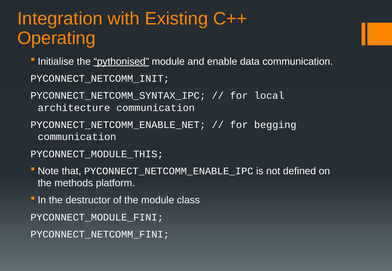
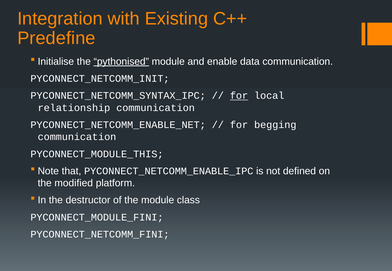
Operating: Operating -> Predefine
for at (239, 96) underline: none -> present
architecture: architecture -> relationship
methods: methods -> modified
